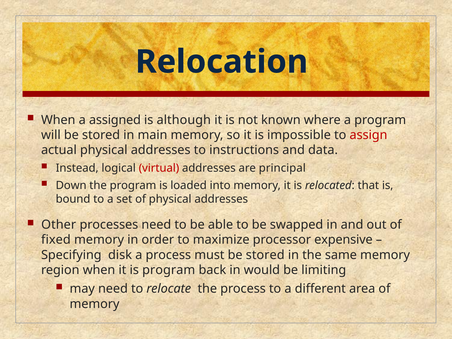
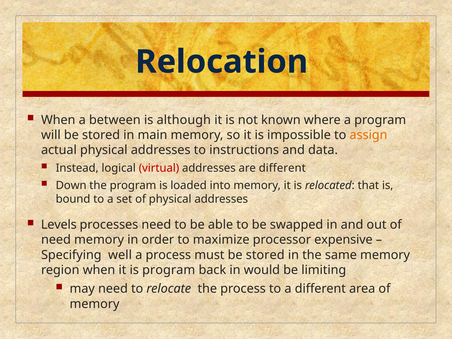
assigned: assigned -> between
assign colour: red -> orange
are principal: principal -> different
Other: Other -> Levels
fixed at (56, 240): fixed -> need
disk: disk -> well
